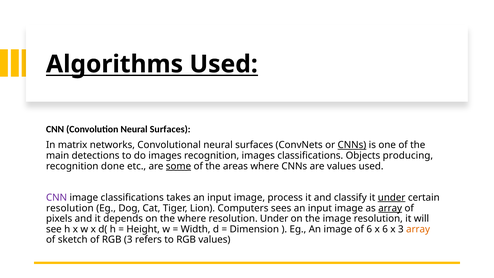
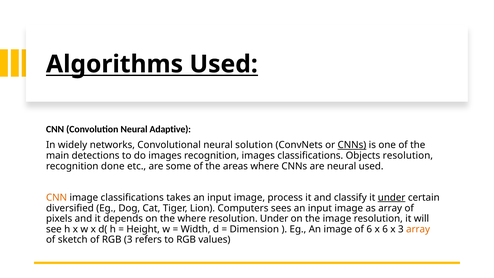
Convolution Neural Surfaces: Surfaces -> Adaptive
matrix: matrix -> widely
Convolutional neural surfaces: surfaces -> solution
Objects producing: producing -> resolution
some underline: present -> none
are values: values -> neural
CNN at (57, 197) colour: purple -> orange
resolution at (70, 208): resolution -> diversified
array at (390, 208) underline: present -> none
